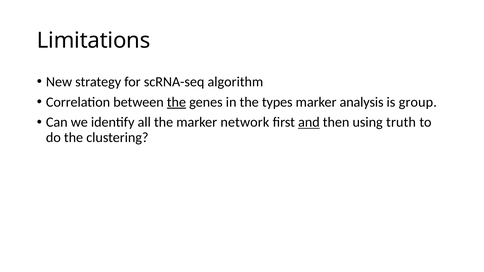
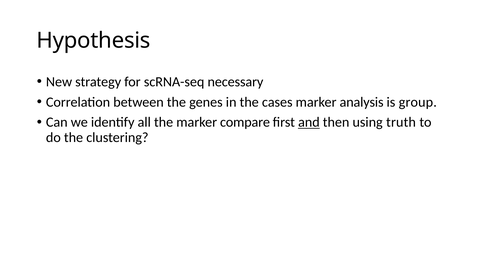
Limitations: Limitations -> Hypothesis
algorithm: algorithm -> necessary
the at (176, 102) underline: present -> none
types: types -> cases
network: network -> compare
